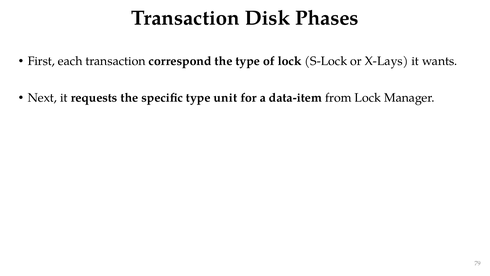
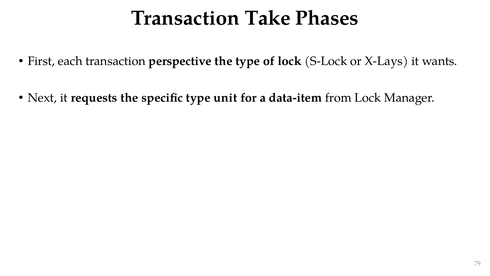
Disk: Disk -> Take
correspond: correspond -> perspective
